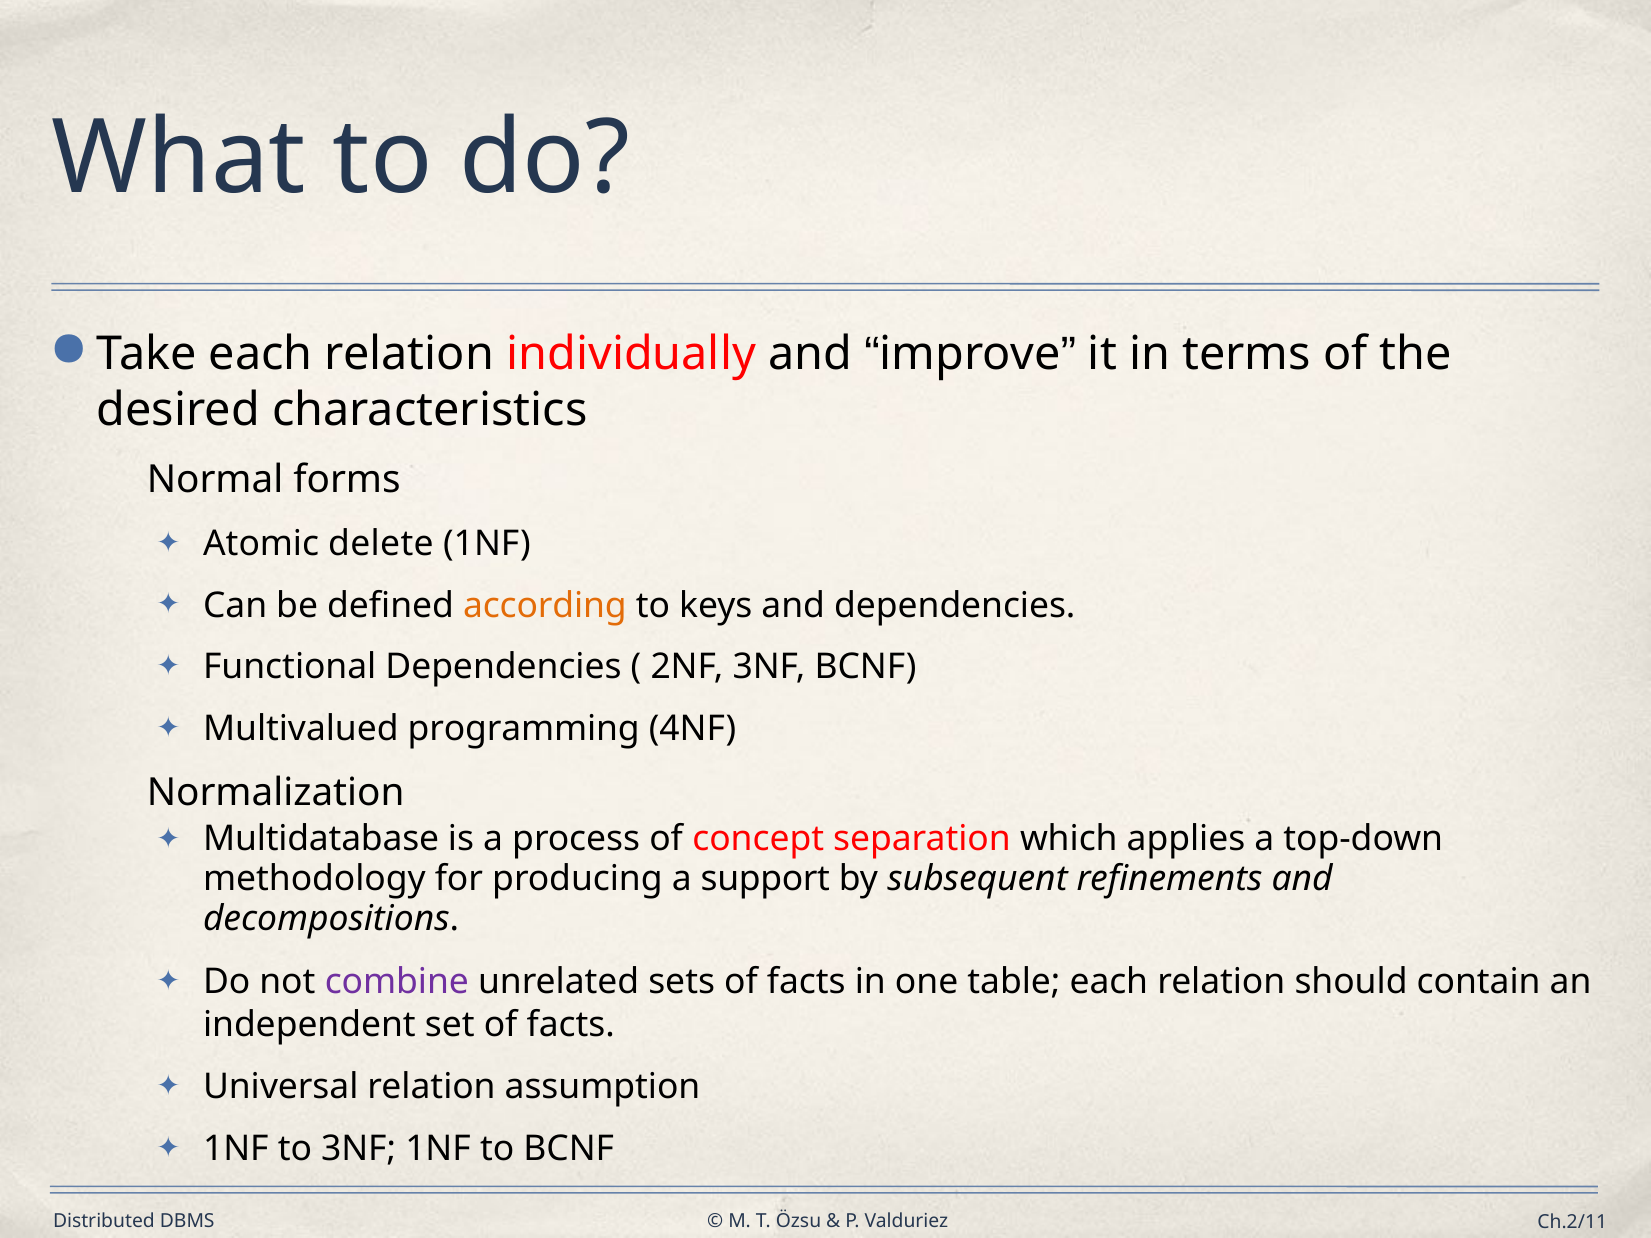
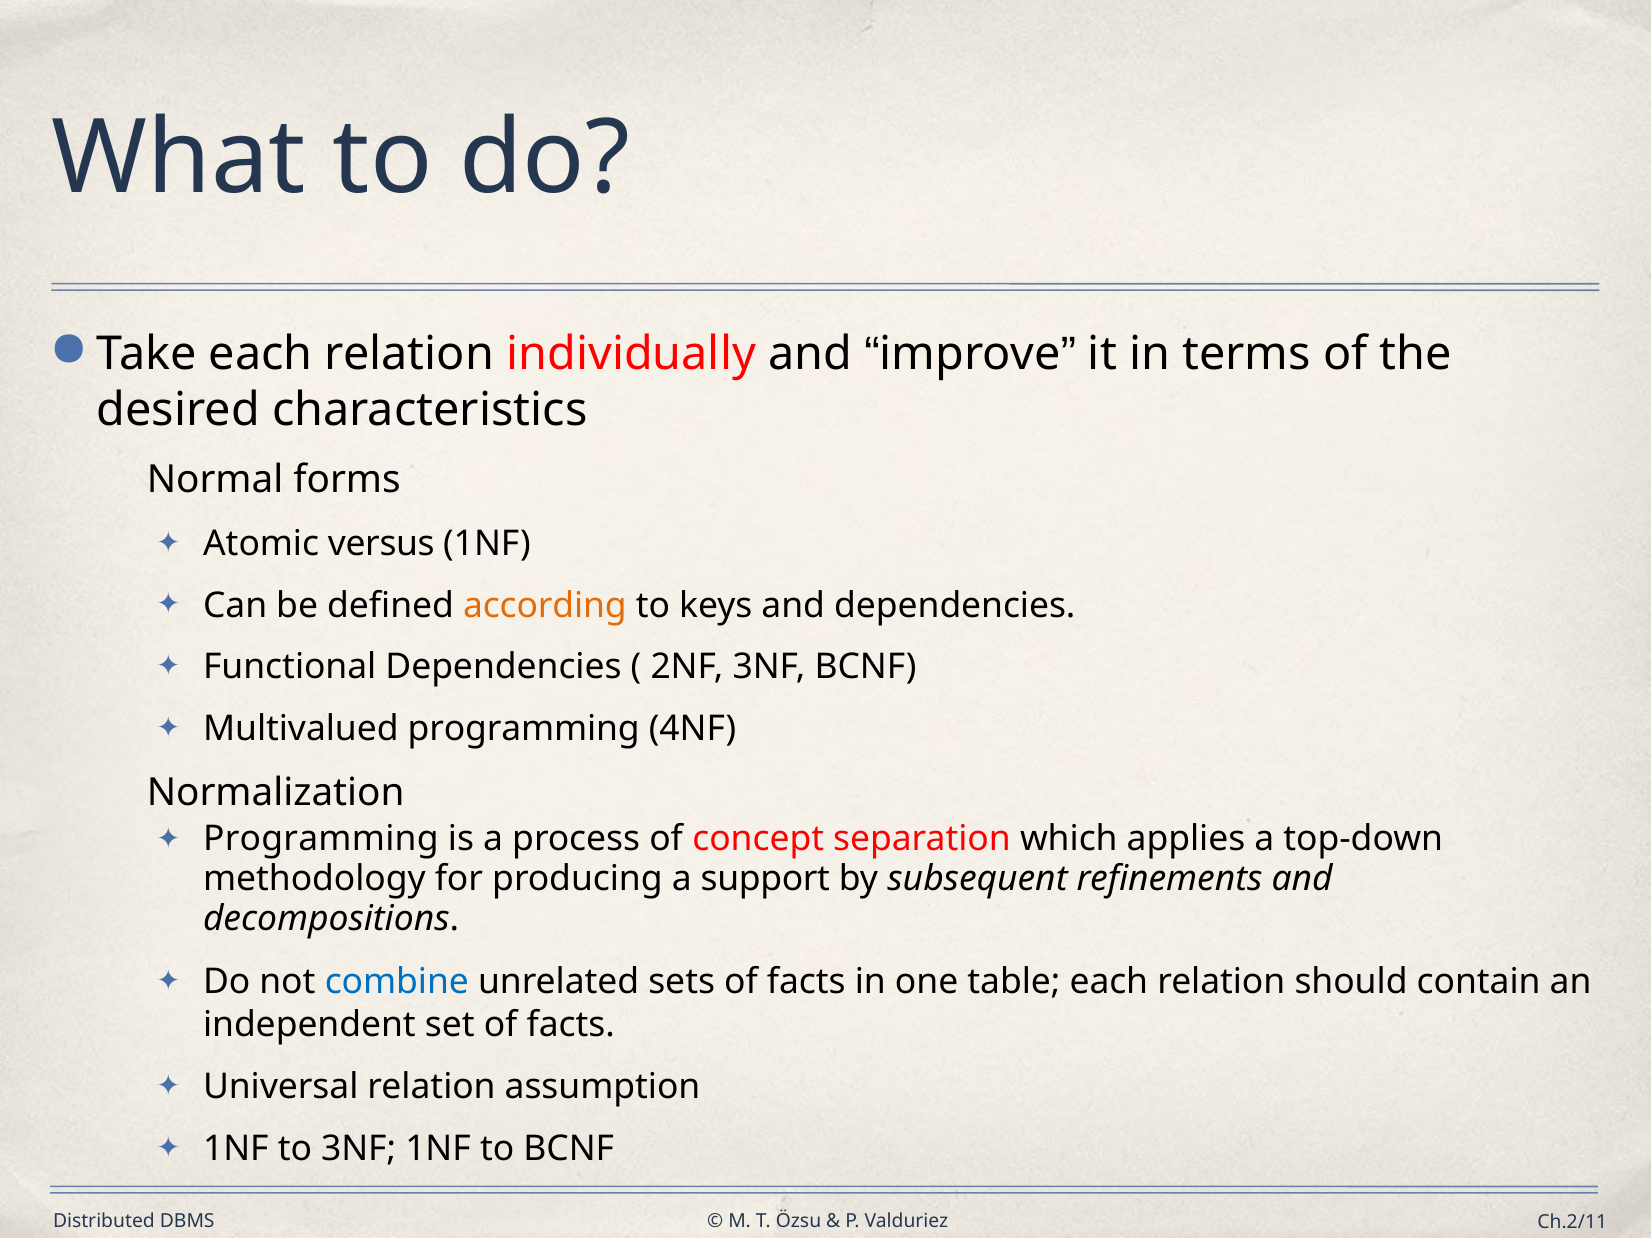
delete: delete -> versus
Multidatabase at (321, 839): Multidatabase -> Programming
combine colour: purple -> blue
